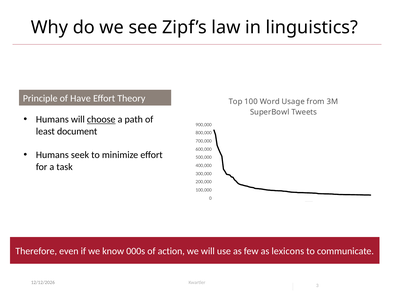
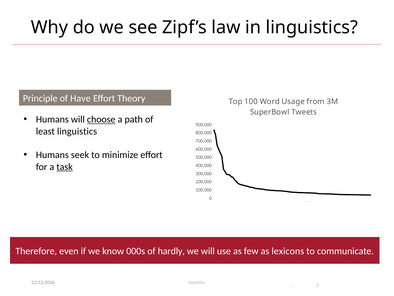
least document: document -> linguistics
task underline: none -> present
action: action -> hardly
